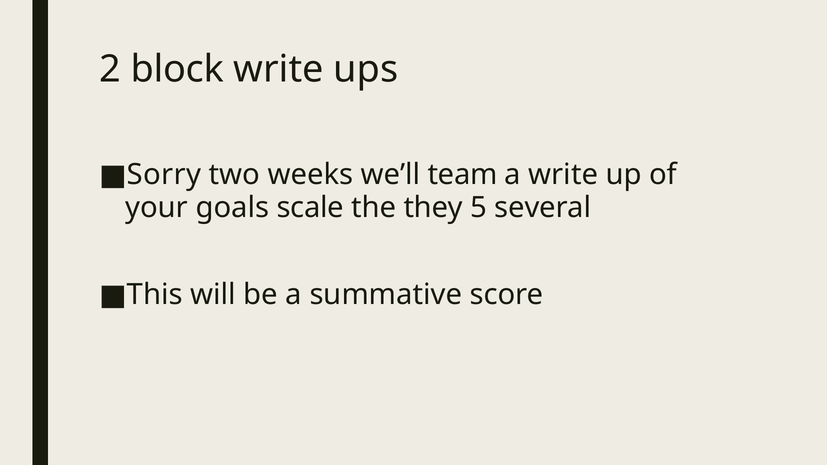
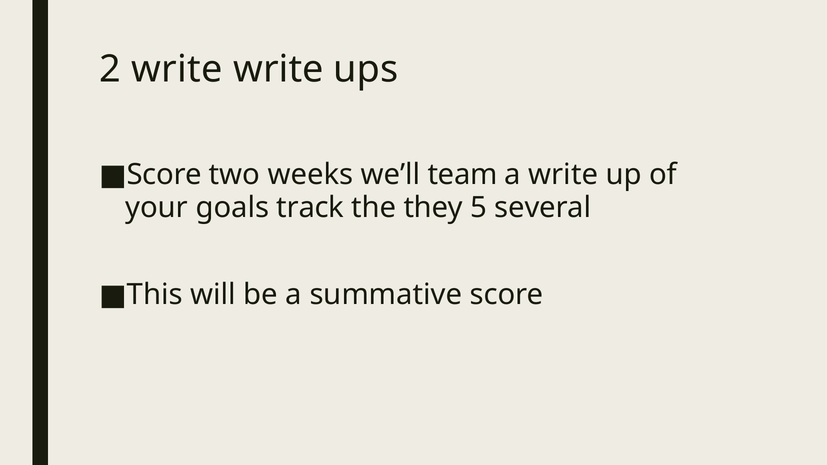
2 block: block -> write
Sorry at (164, 175): Sorry -> Score
scale: scale -> track
